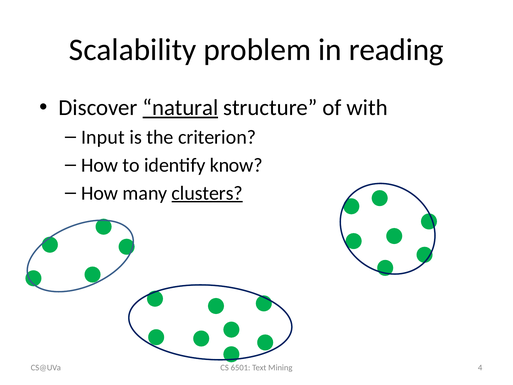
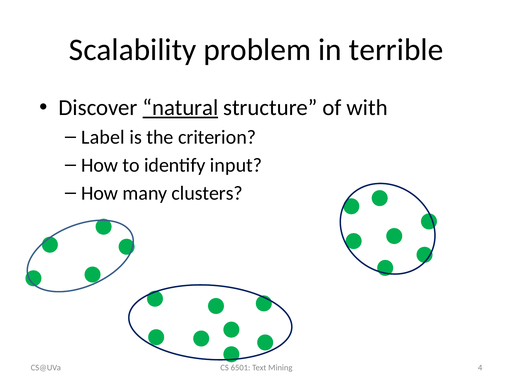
reading: reading -> terrible
Input: Input -> Label
know: know -> input
clusters underline: present -> none
